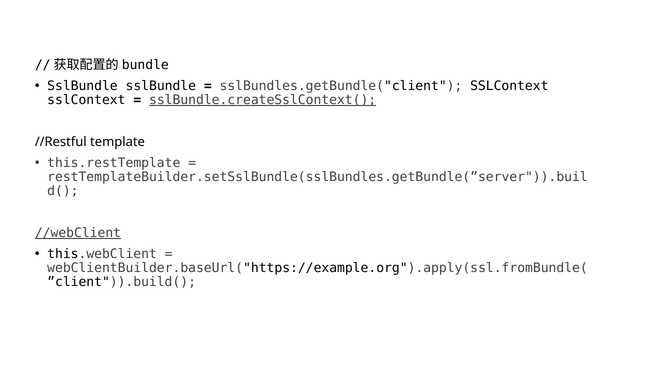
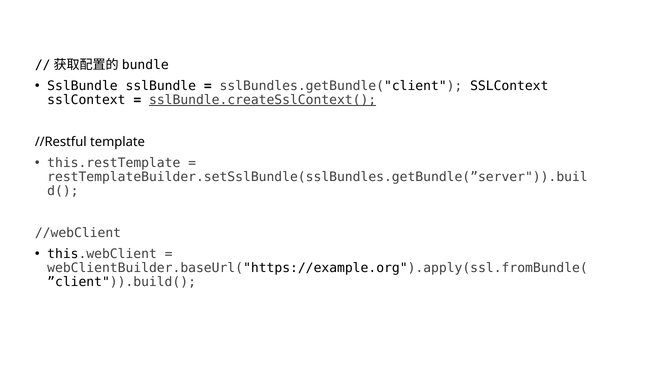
//webClient underline: present -> none
